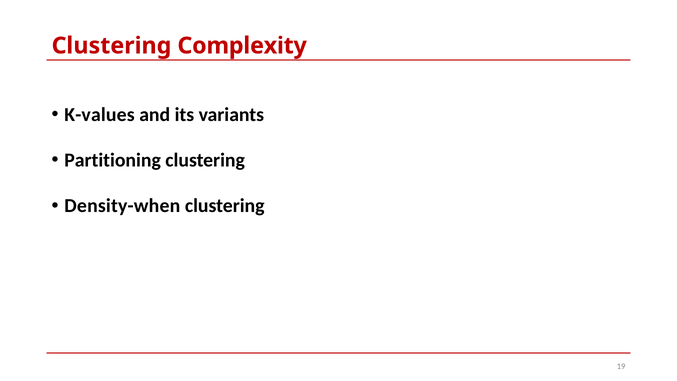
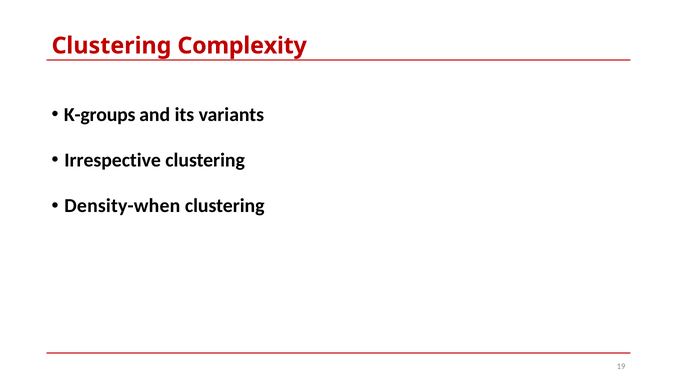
K-values: K-values -> K-groups
Partitioning: Partitioning -> Irrespective
